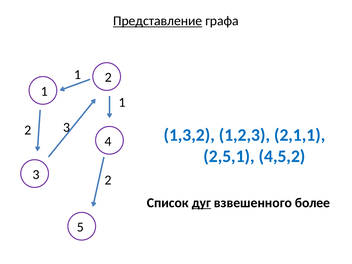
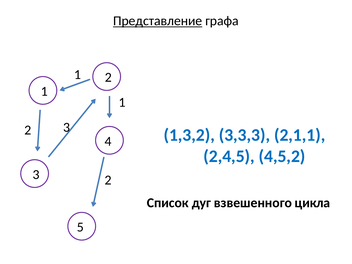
1,2,3: 1,2,3 -> 3,3,3
2,5,1: 2,5,1 -> 2,4,5
дуг underline: present -> none
более: более -> цикла
